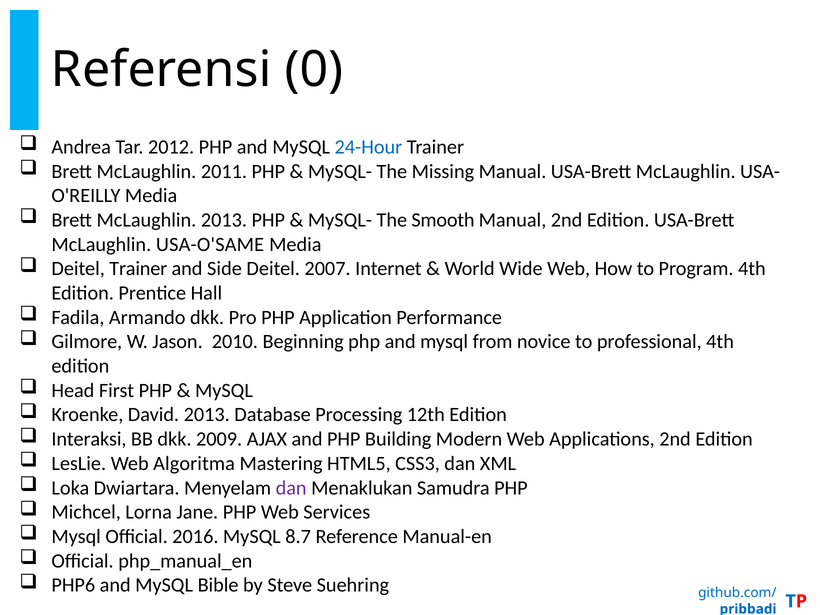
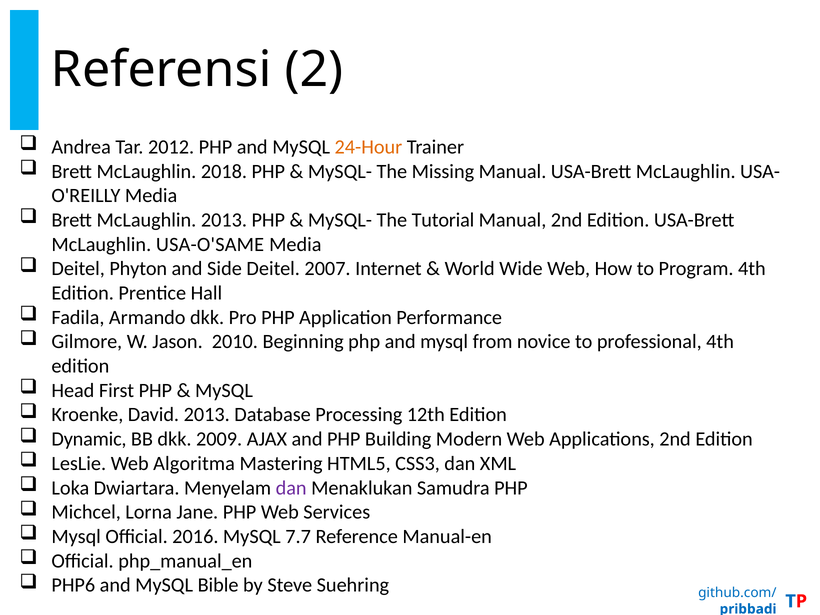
0: 0 -> 2
24-Hour colour: blue -> orange
2011: 2011 -> 2018
Smooth: Smooth -> Tutorial
Deitel Trainer: Trainer -> Phyton
Interaksi: Interaksi -> Dynamic
8.7: 8.7 -> 7.7
